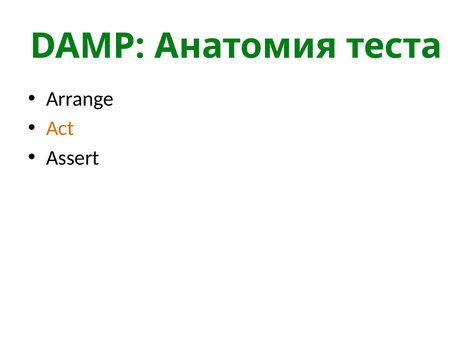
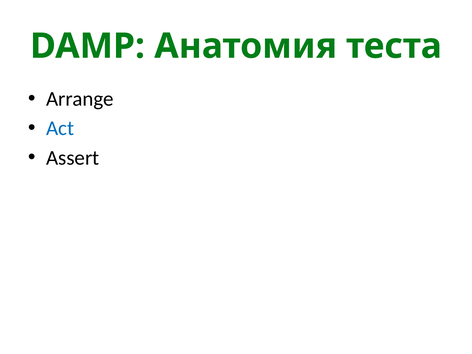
Act colour: orange -> blue
